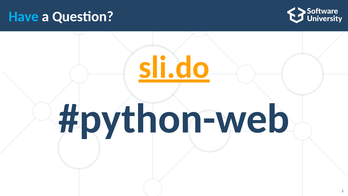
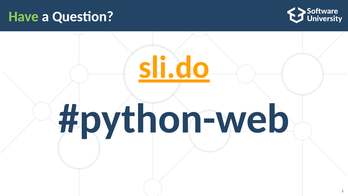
Have colour: light blue -> light green
